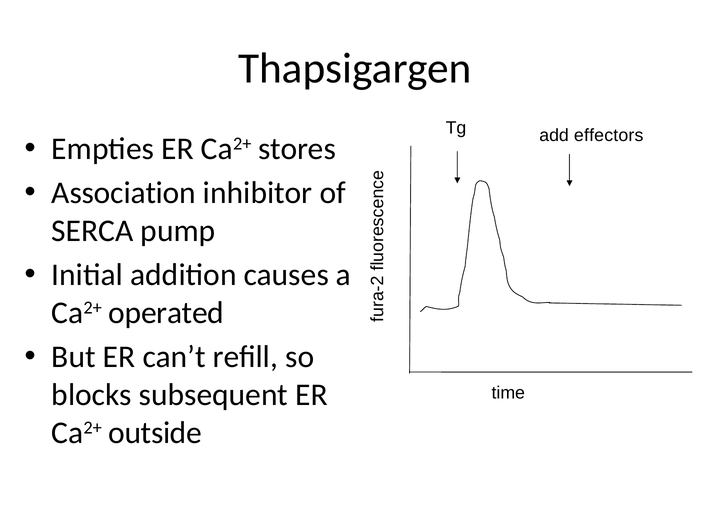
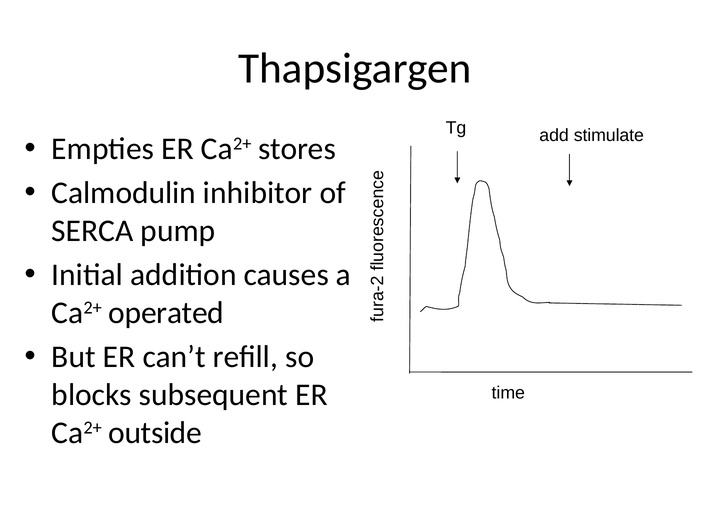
effectors: effectors -> stimulate
Association: Association -> Calmodulin
